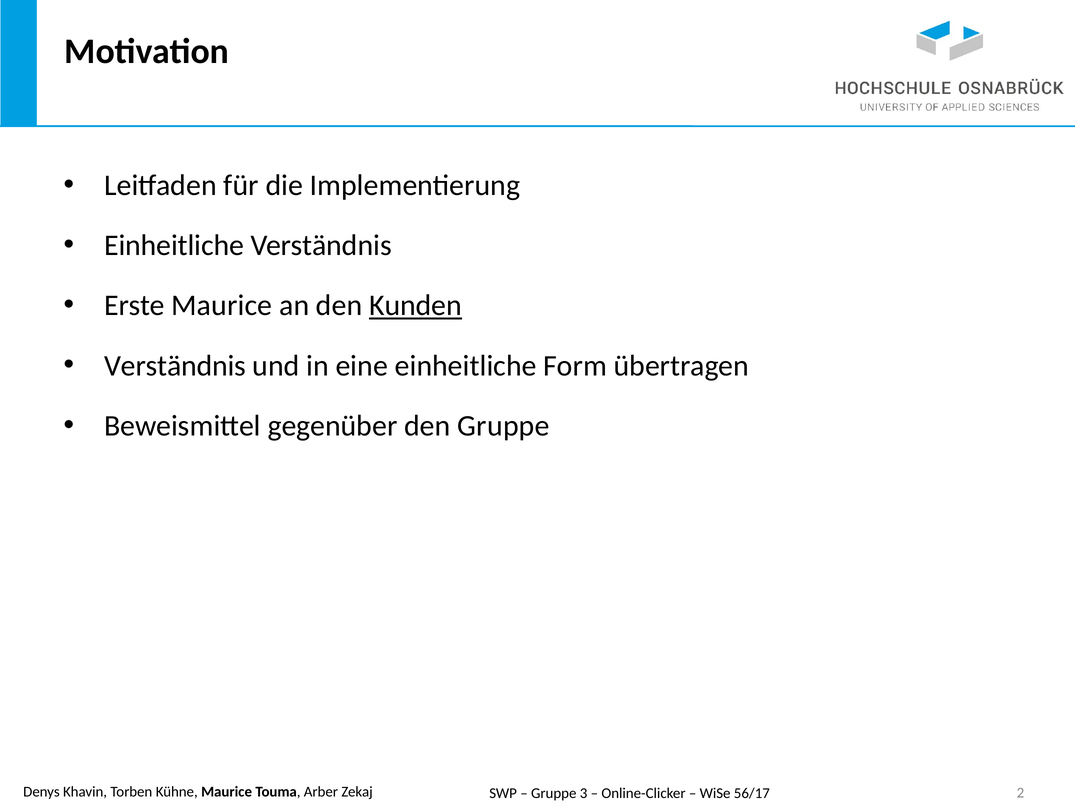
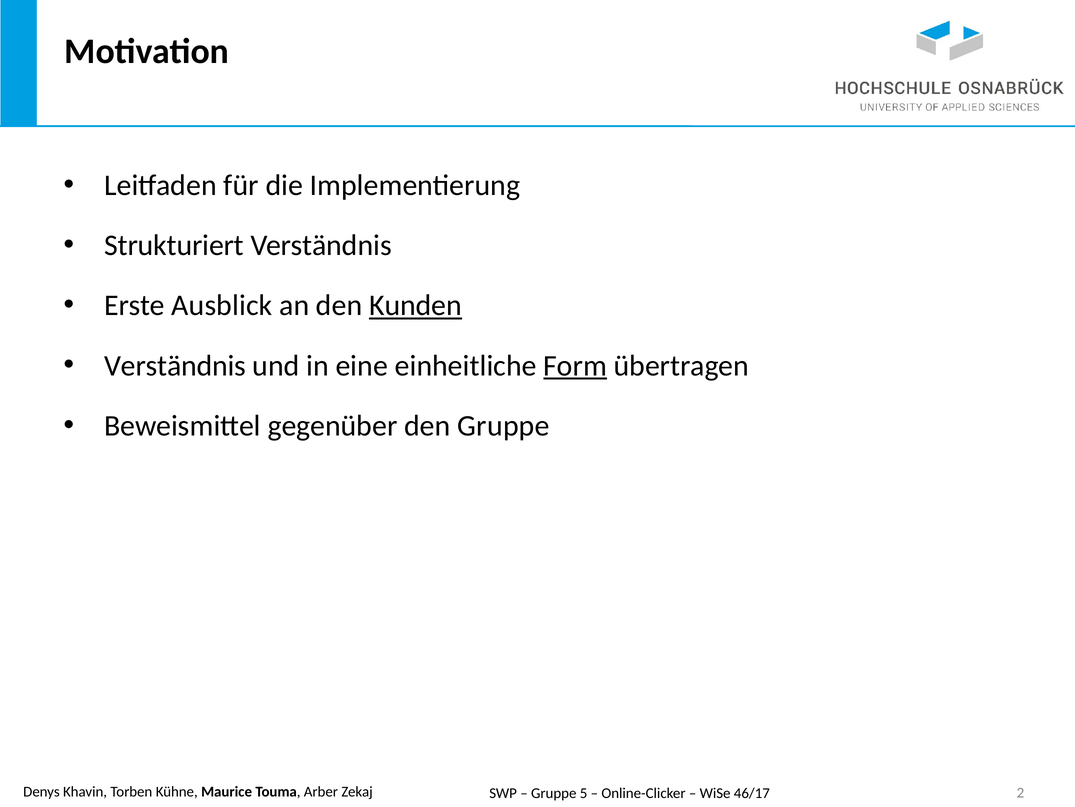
Einheitliche at (174, 245): Einheitliche -> Strukturiert
Erste Maurice: Maurice -> Ausblick
Form underline: none -> present
3: 3 -> 5
56/17: 56/17 -> 46/17
